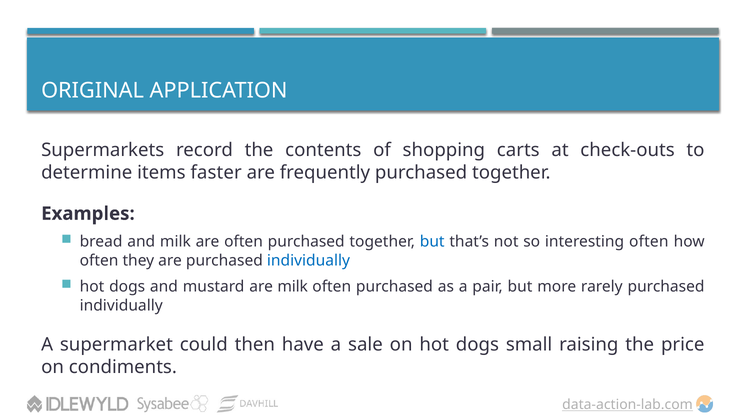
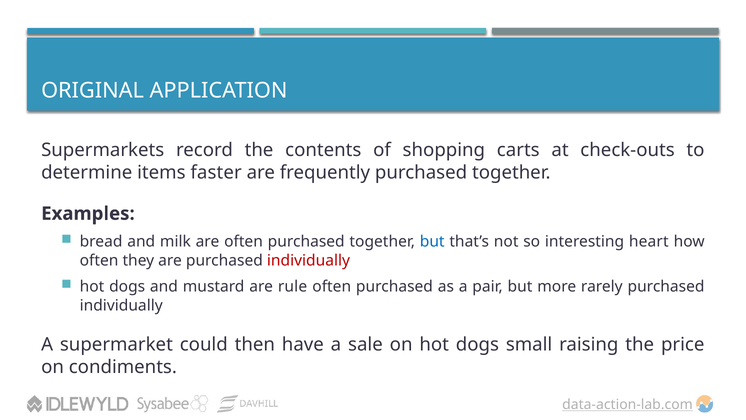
interesting often: often -> heart
individually at (308, 260) colour: blue -> red
are milk: milk -> rule
